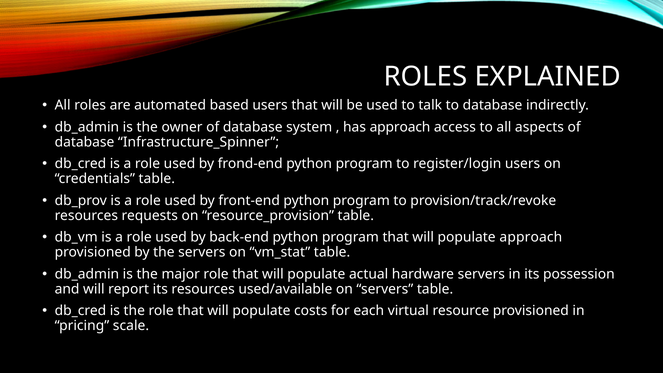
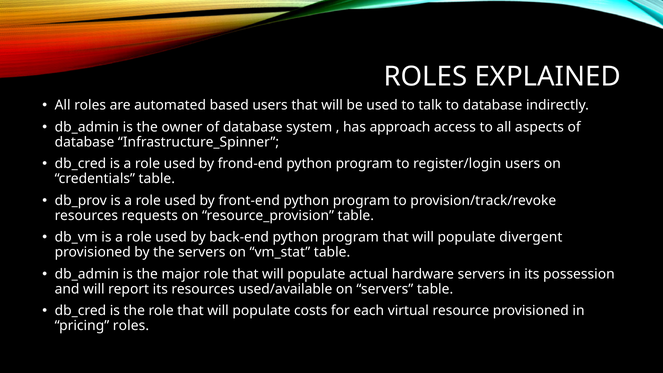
populate approach: approach -> divergent
pricing scale: scale -> roles
